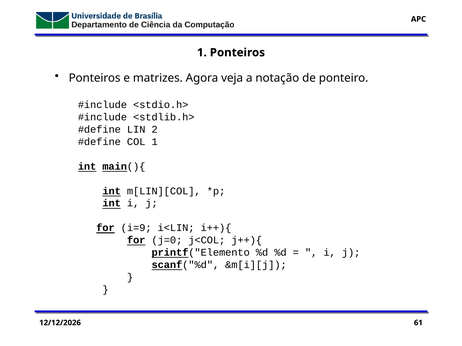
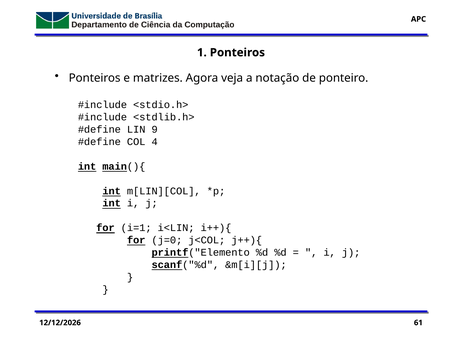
2: 2 -> 9
COL 1: 1 -> 4
i=9: i=9 -> i=1
